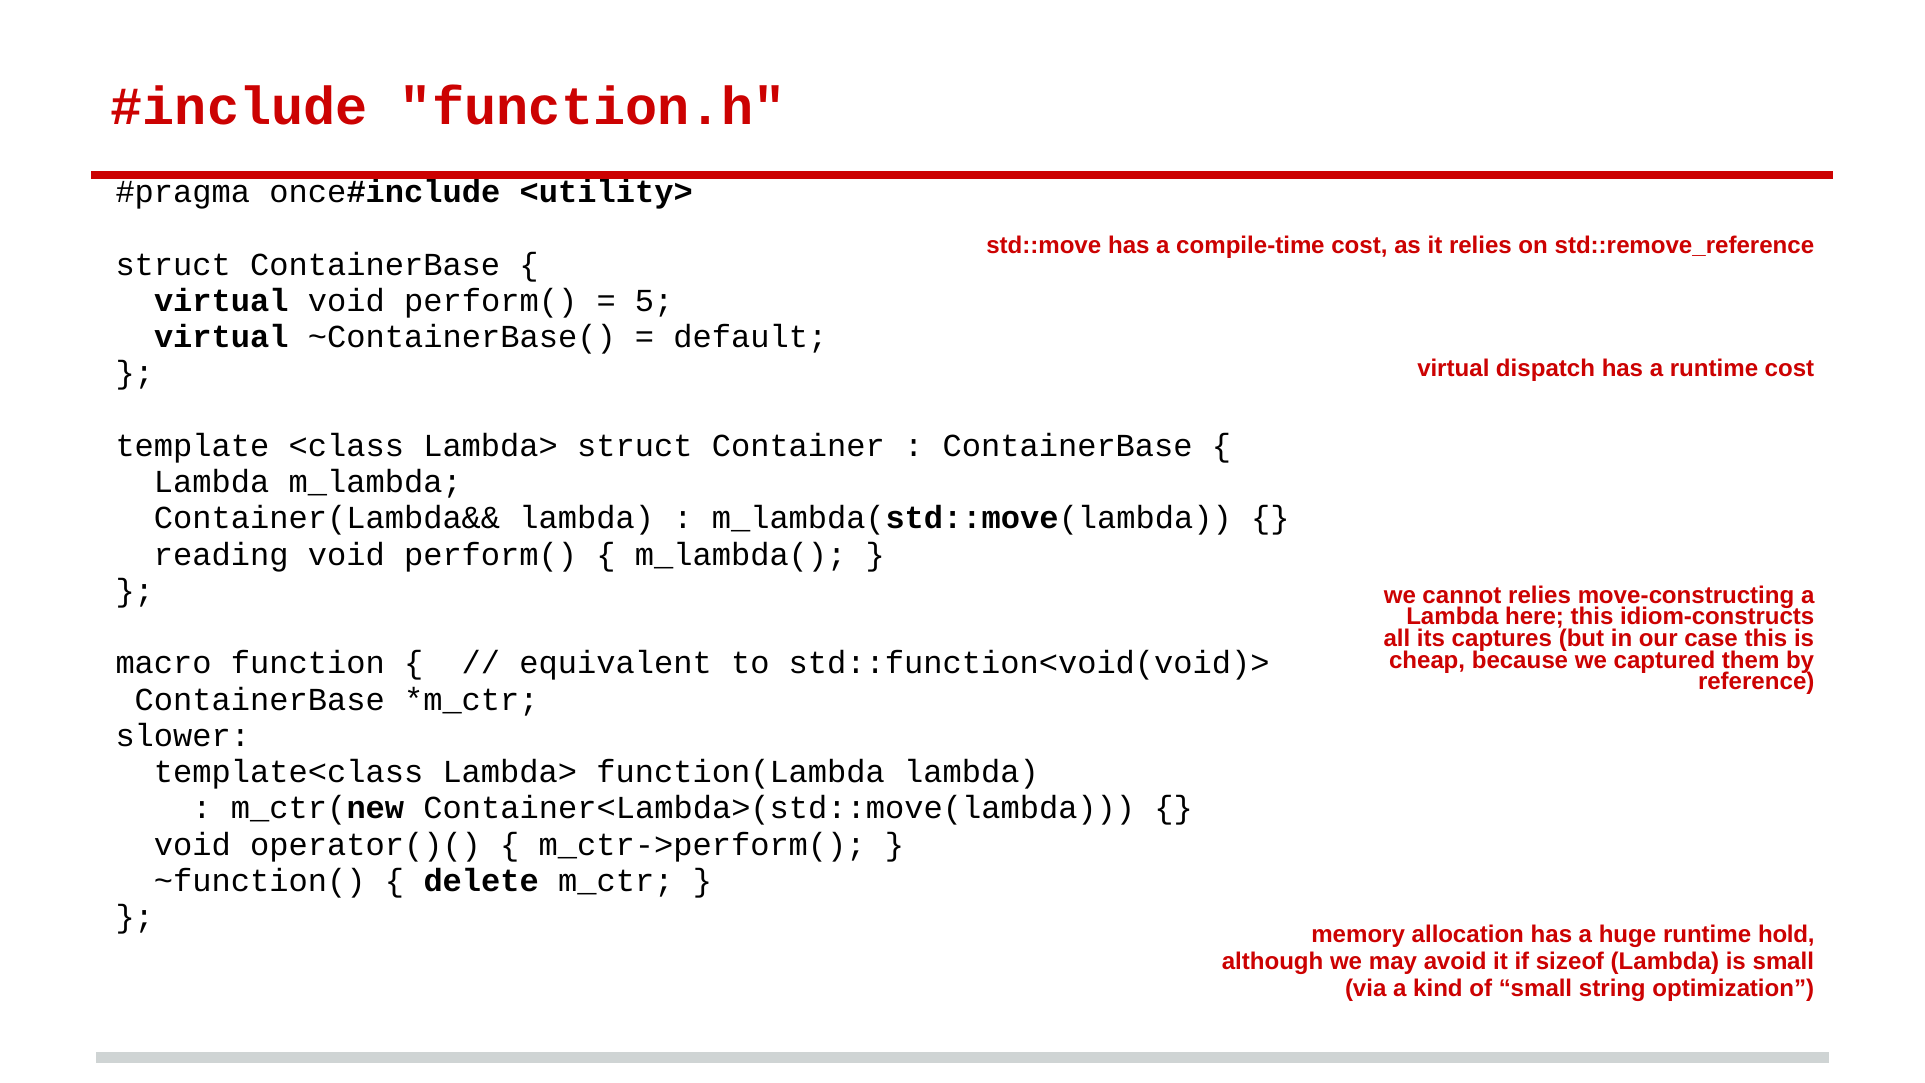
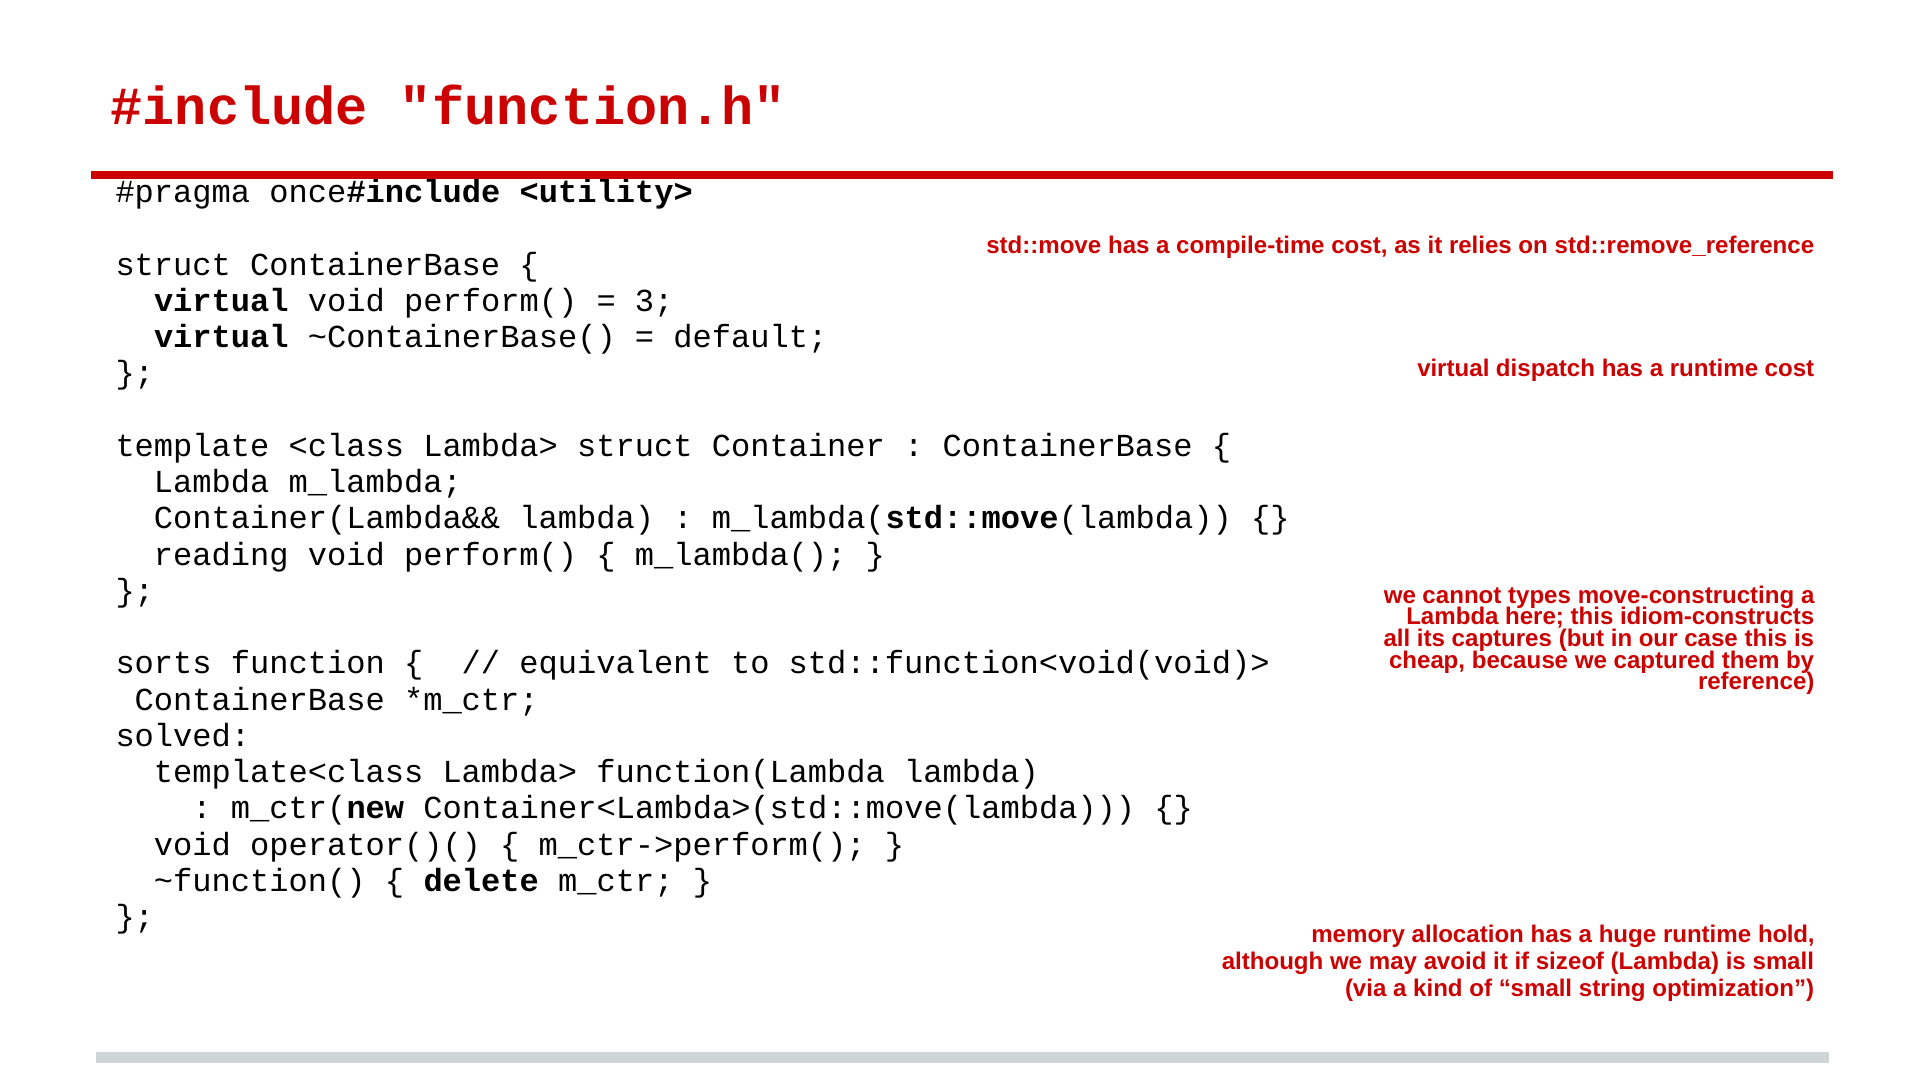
5: 5 -> 3
cannot relies: relies -> types
macro: macro -> sorts
slower: slower -> solved
